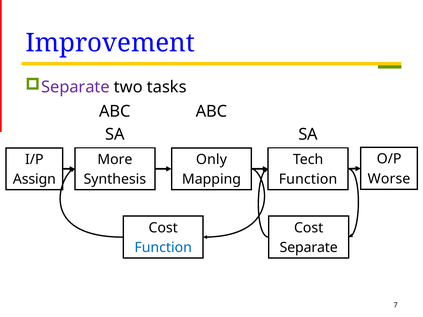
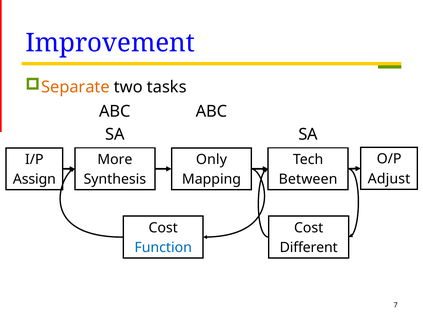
Separate at (75, 87) colour: purple -> orange
Worse: Worse -> Adjust
Function at (308, 179): Function -> Between
Separate at (309, 248): Separate -> Different
